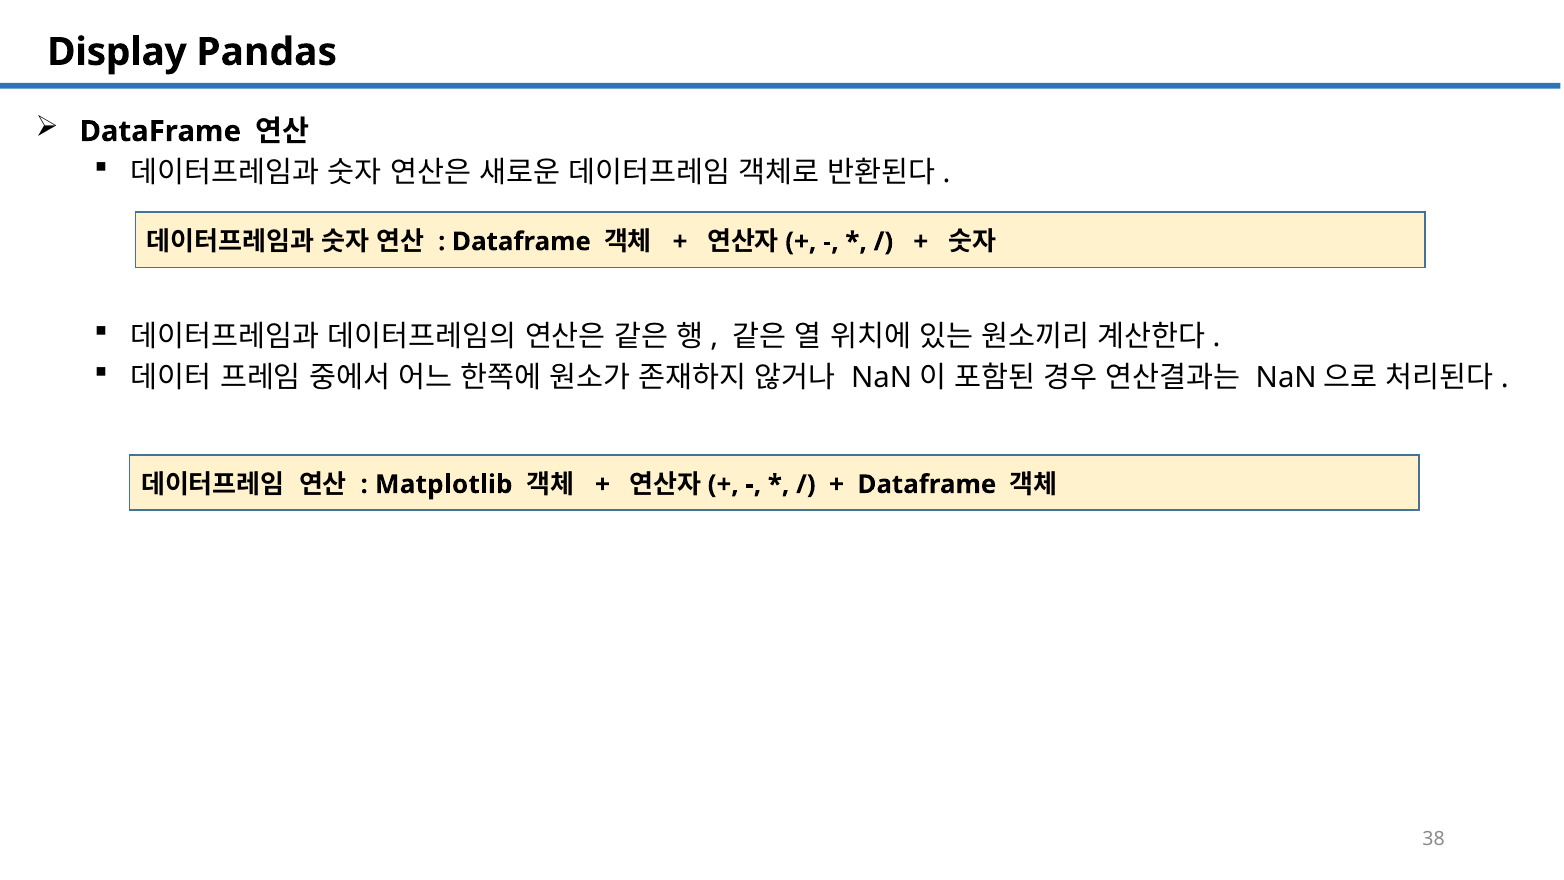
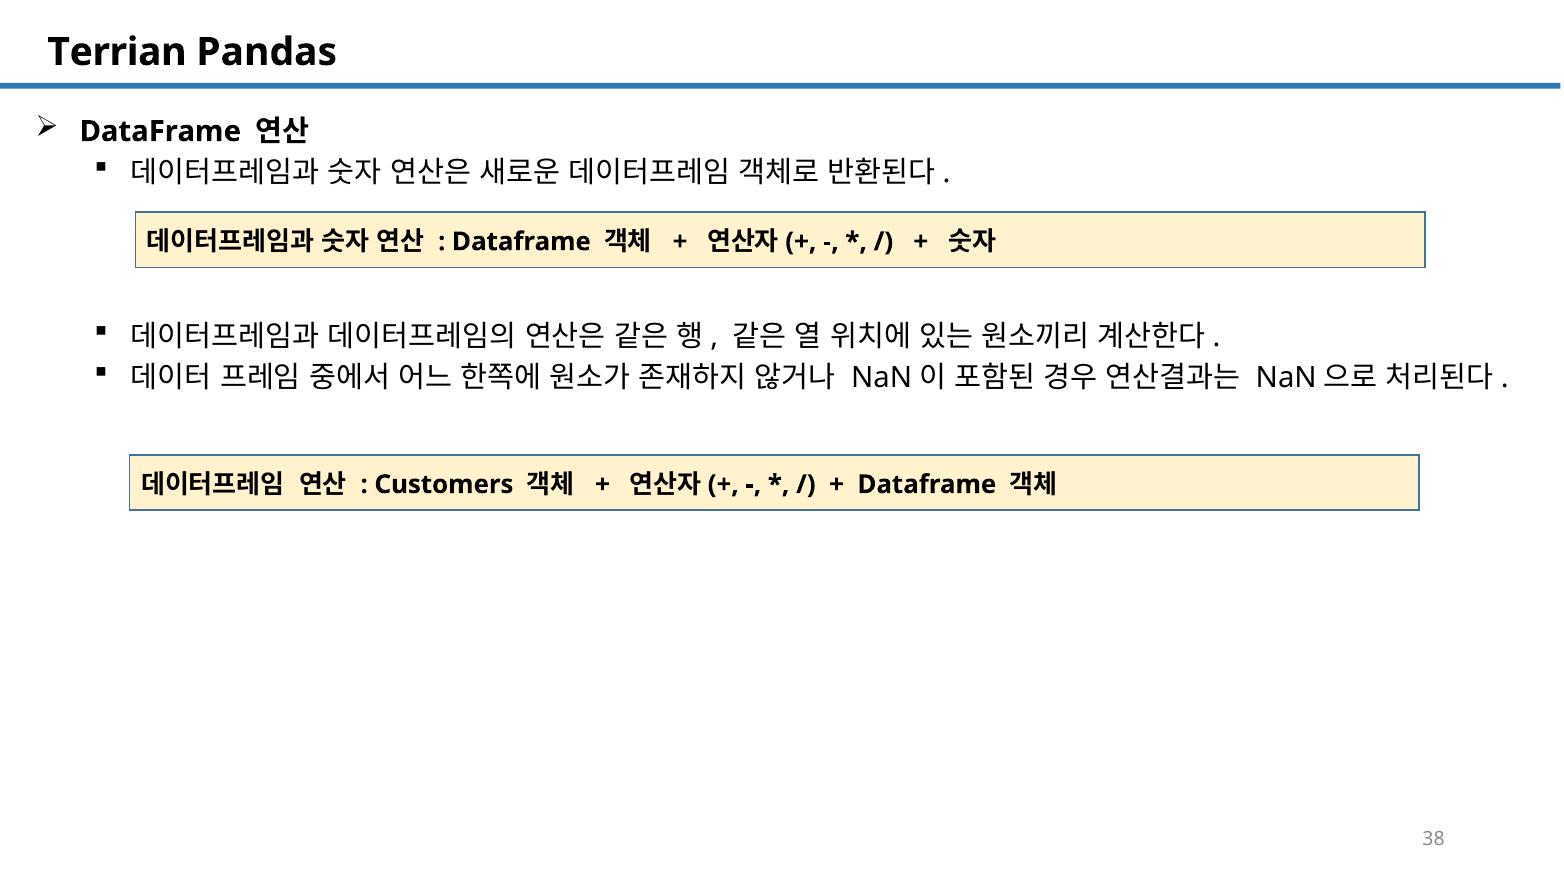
Display: Display -> Terrian
Matplotlib: Matplotlib -> Customers
